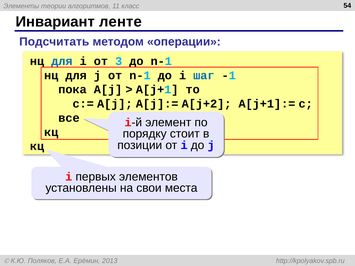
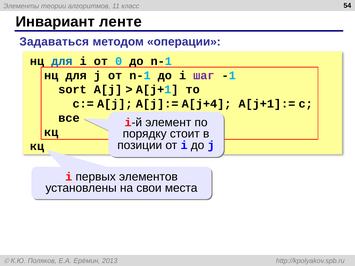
Подсчитать: Подсчитать -> Задаваться
3: 3 -> 0
шаг colour: blue -> purple
пока: пока -> sort
A[j+2: A[j+2 -> A[j+4
